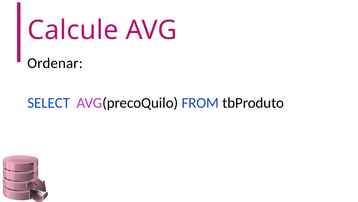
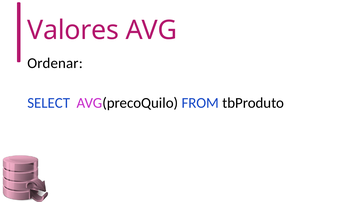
Calcule: Calcule -> Valores
